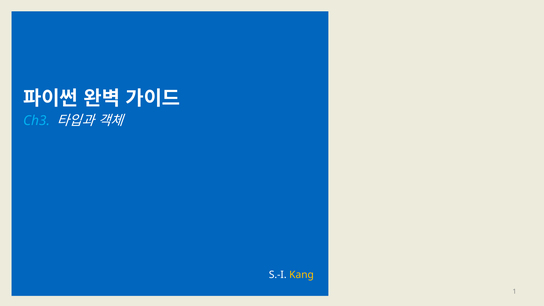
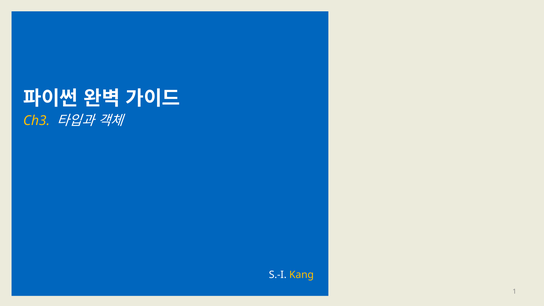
Ch3 colour: light blue -> yellow
